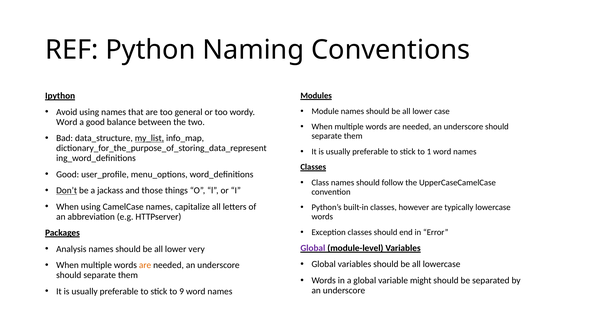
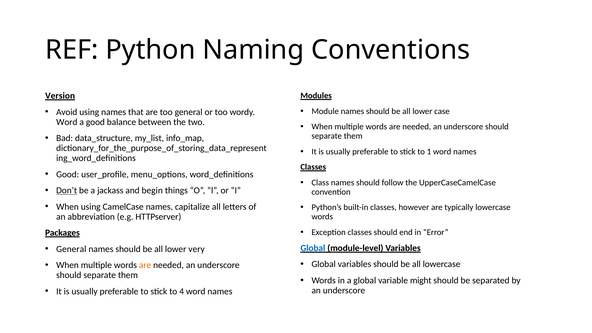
Ipython: Ipython -> Version
my_list underline: present -> none
those: those -> begin
Analysis at (71, 249): Analysis -> General
Global at (313, 248) colour: purple -> blue
9: 9 -> 4
